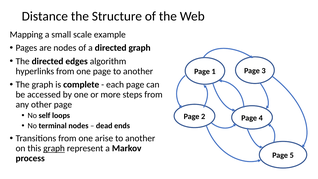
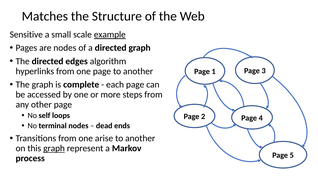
Distance: Distance -> Matches
Mapping: Mapping -> Sensitive
example underline: none -> present
